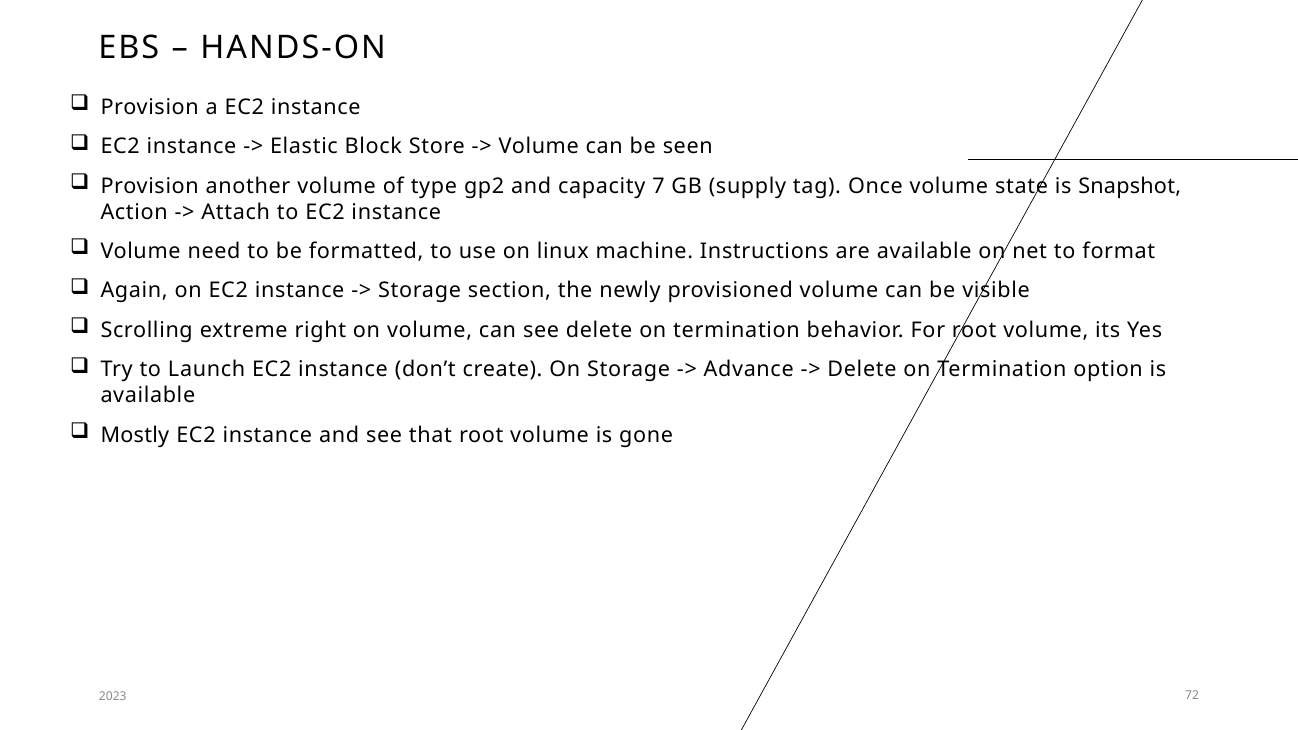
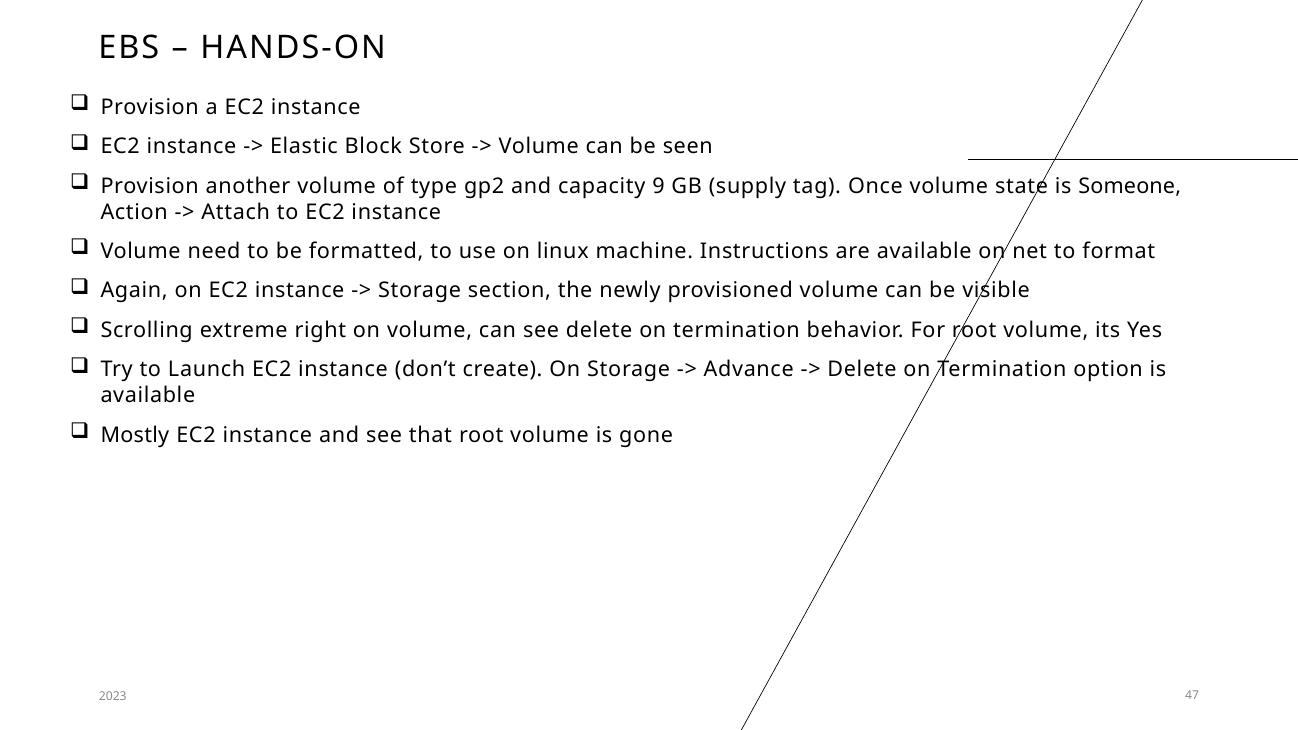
7: 7 -> 9
Snapshot: Snapshot -> Someone
72: 72 -> 47
